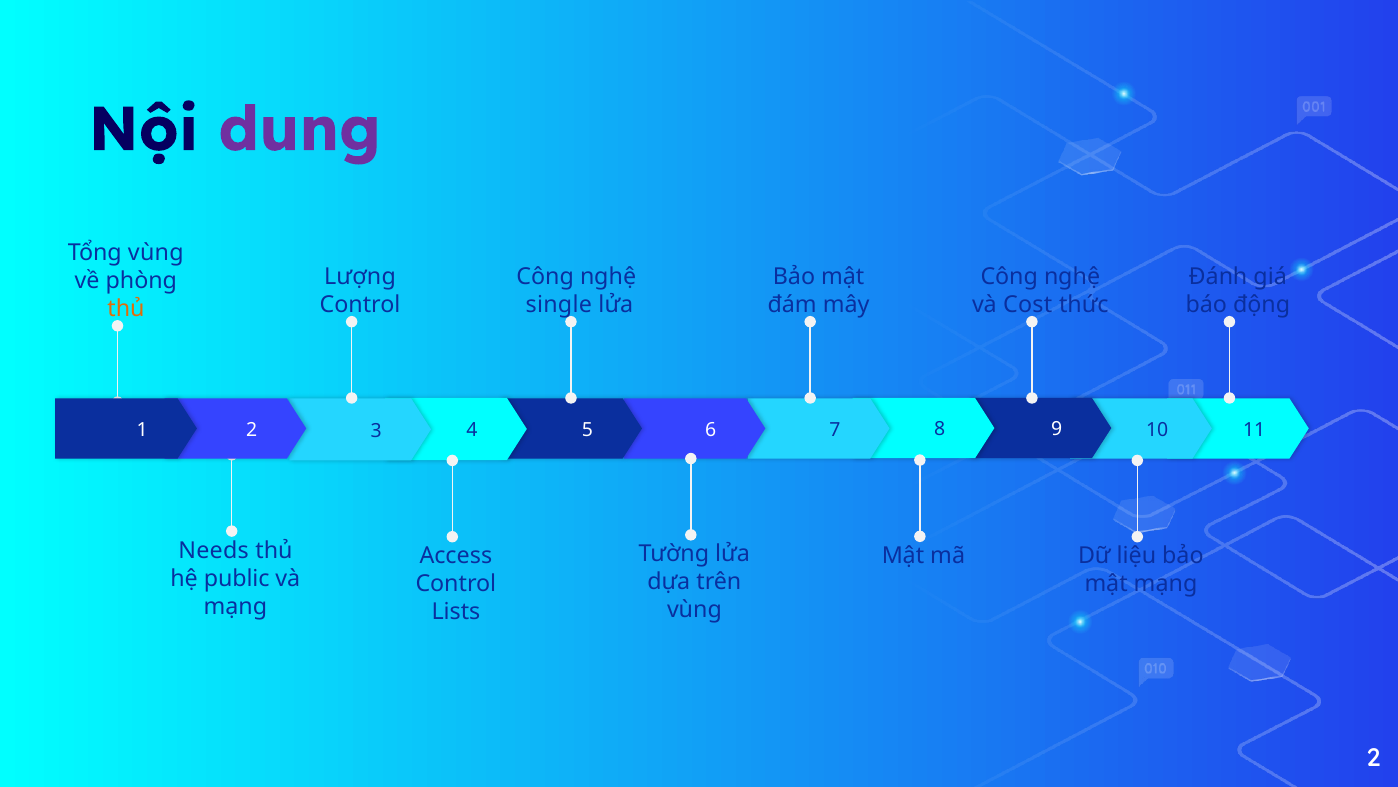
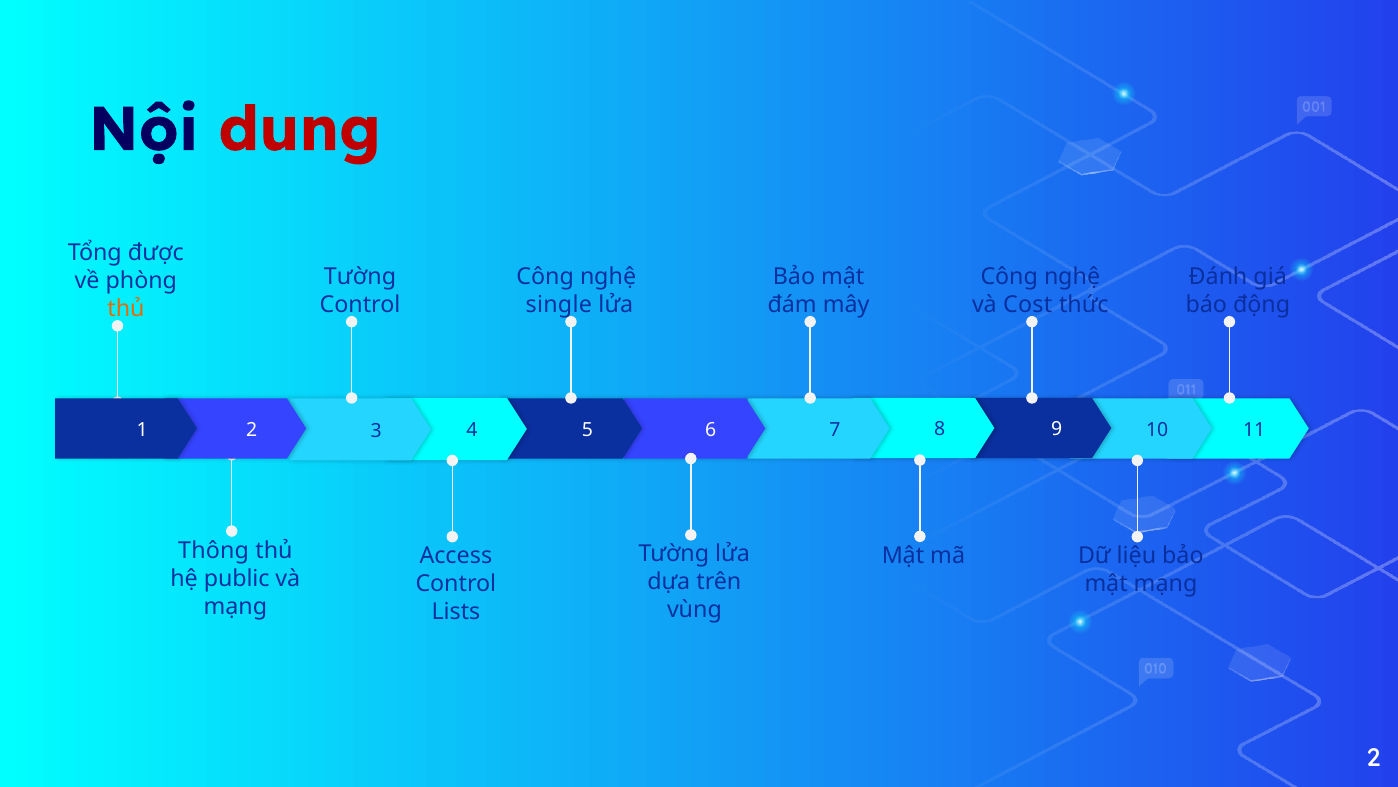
dung colour: purple -> red
Tổng vùng: vùng -> được
Lượng at (360, 277): Lượng -> Tường
Needs: Needs -> Thông
